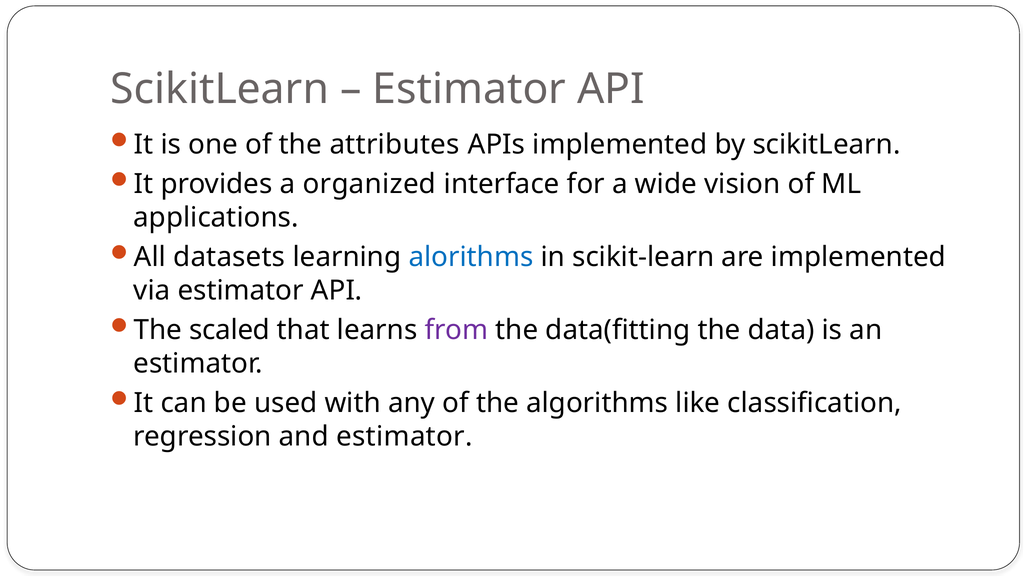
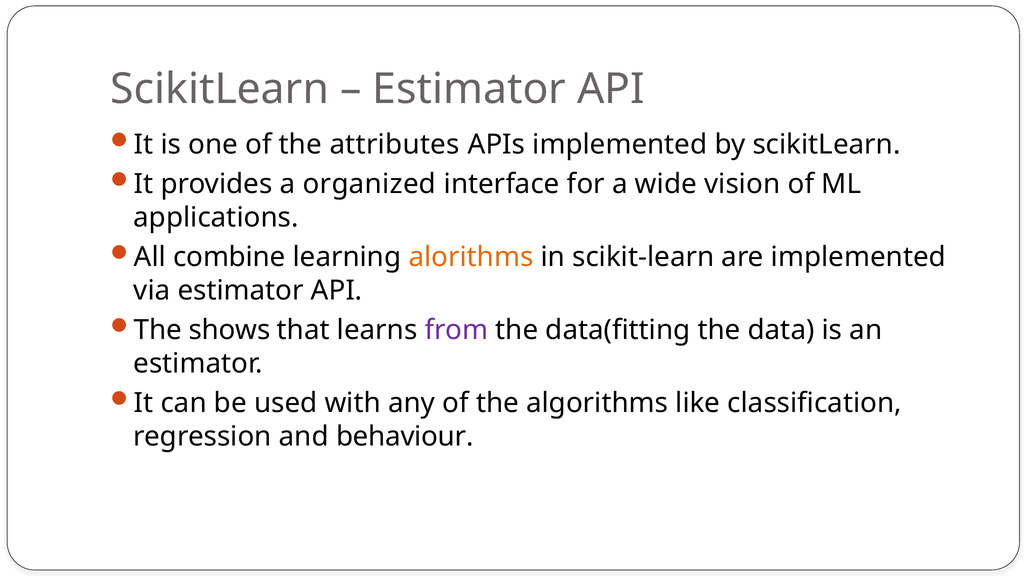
datasets: datasets -> combine
alorithms colour: blue -> orange
scaled: scaled -> shows
and estimator: estimator -> behaviour
